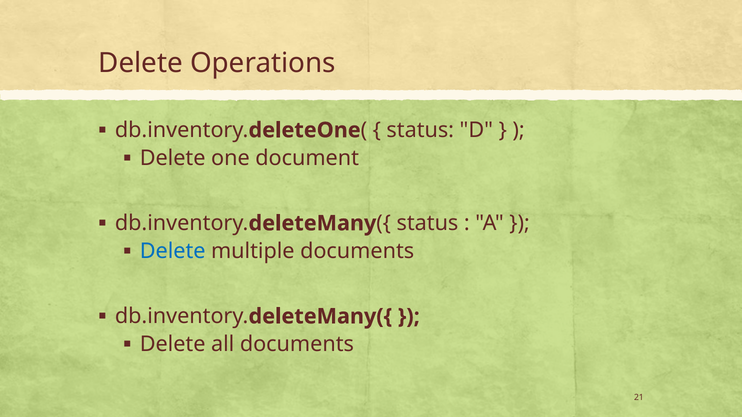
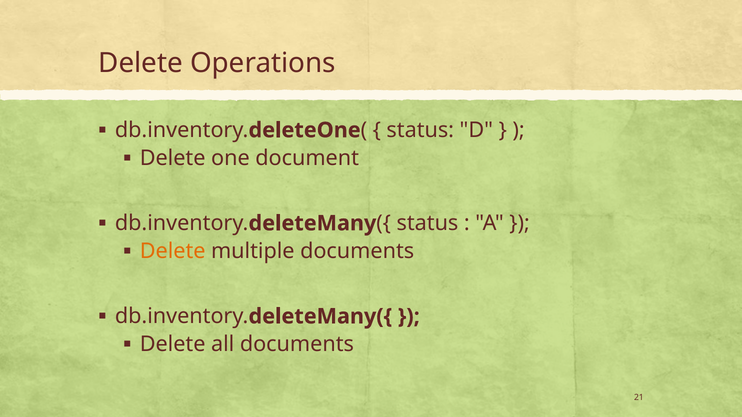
Delete at (173, 251) colour: blue -> orange
